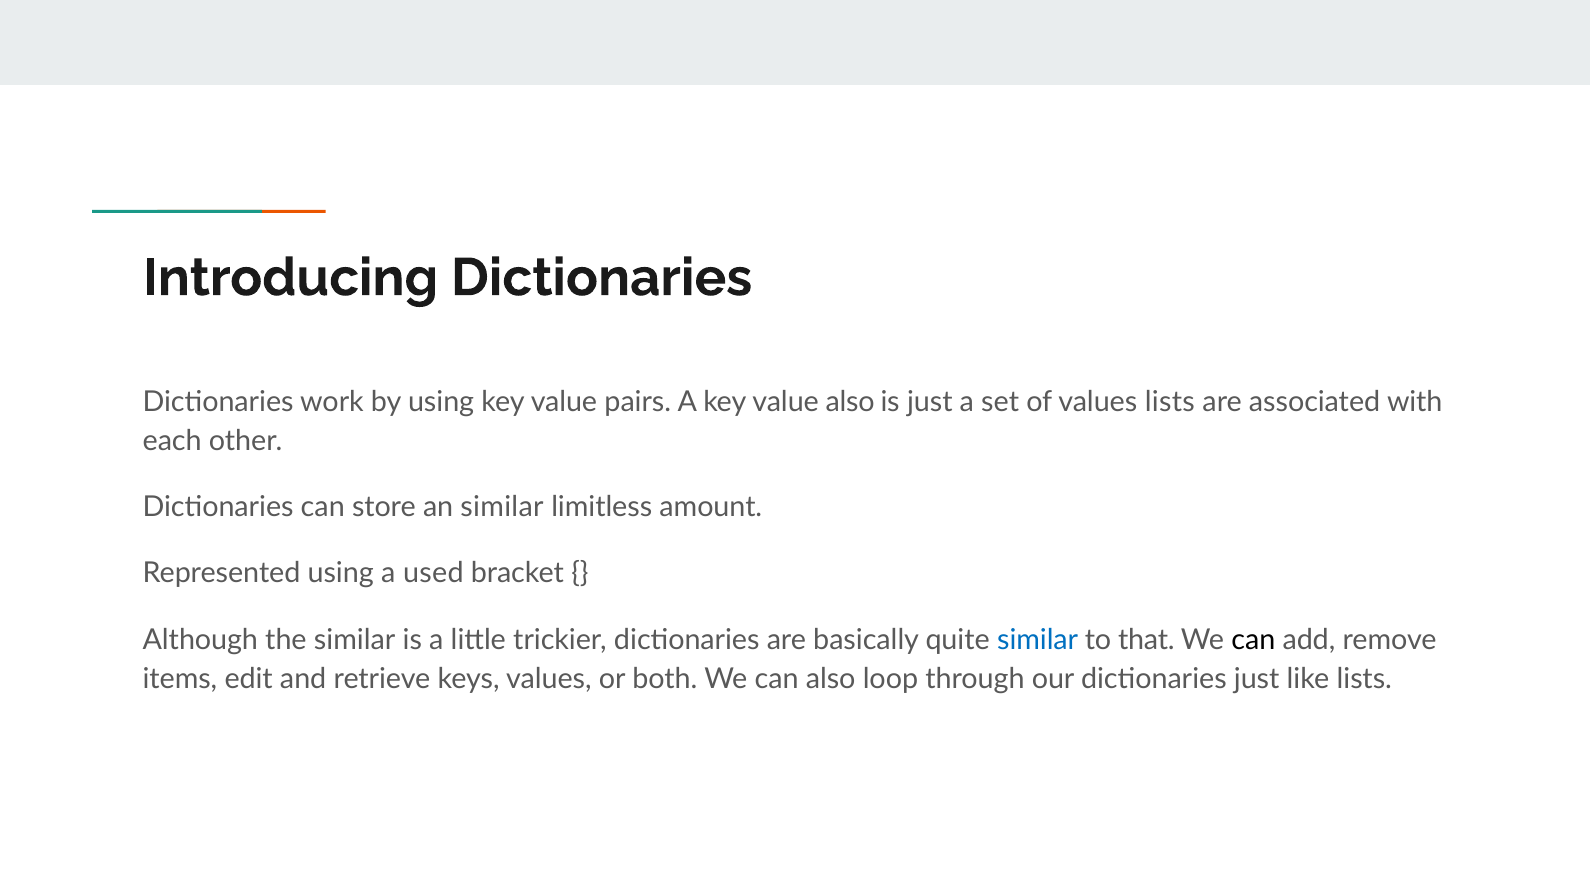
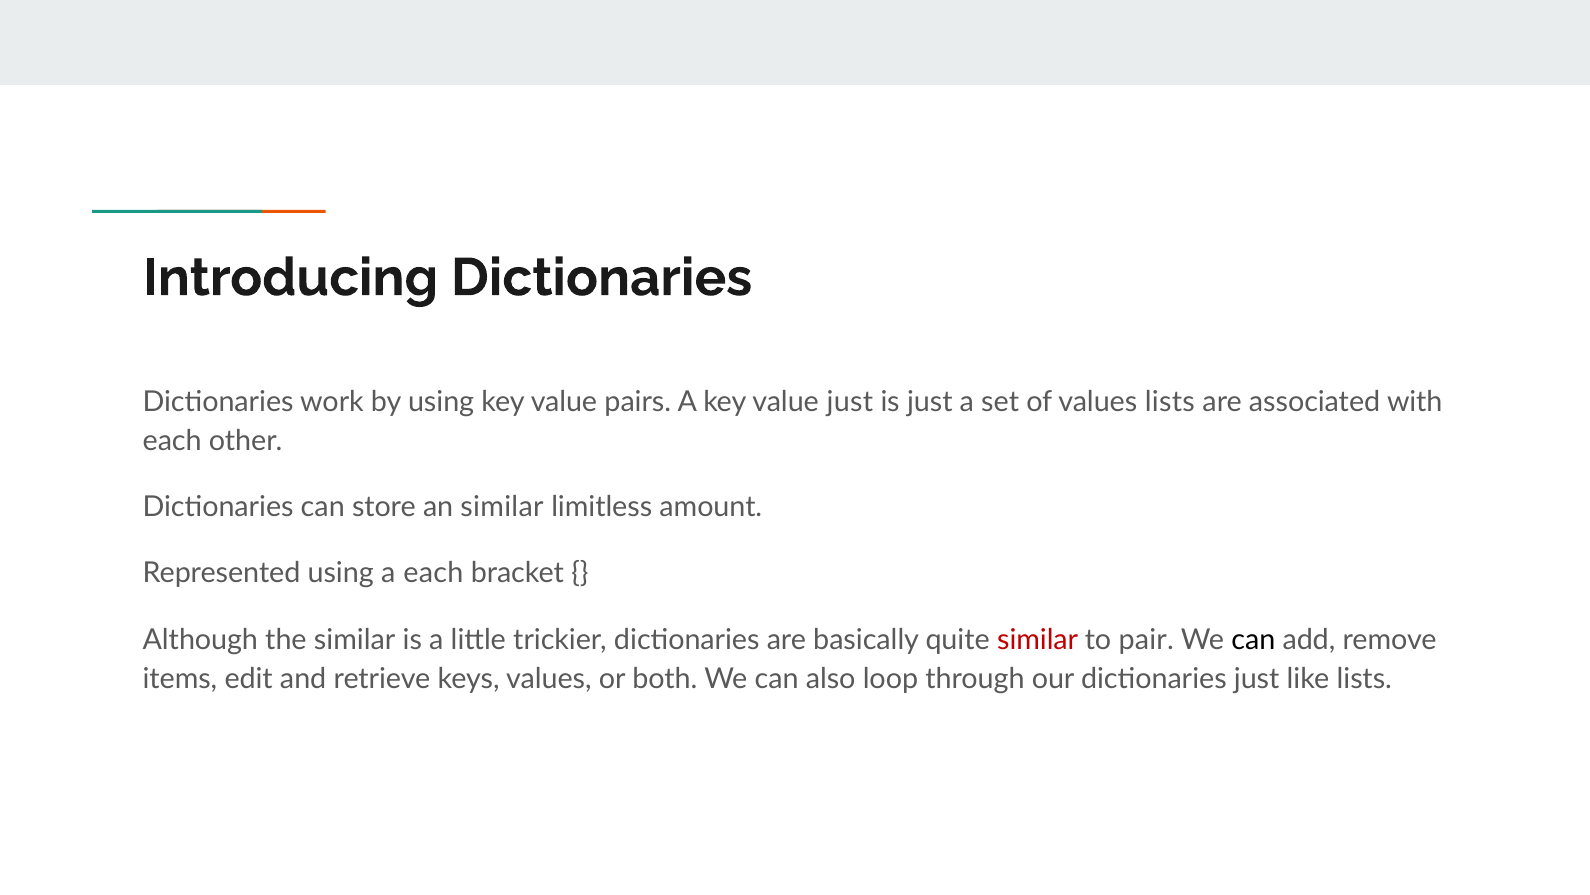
value also: also -> just
a used: used -> each
similar at (1038, 639) colour: blue -> red
that: that -> pair
